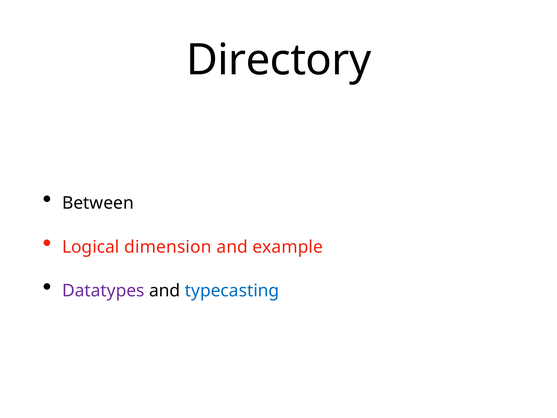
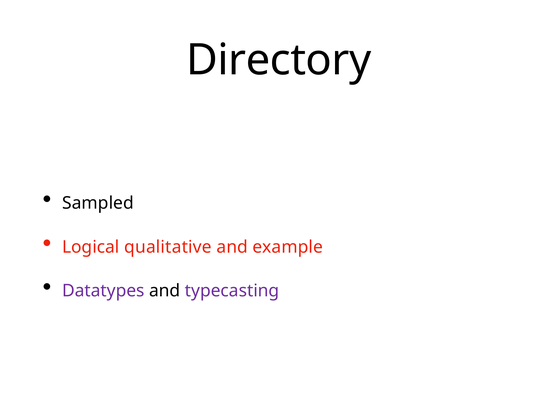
Between: Between -> Sampled
dimension: dimension -> qualitative
typecasting colour: blue -> purple
